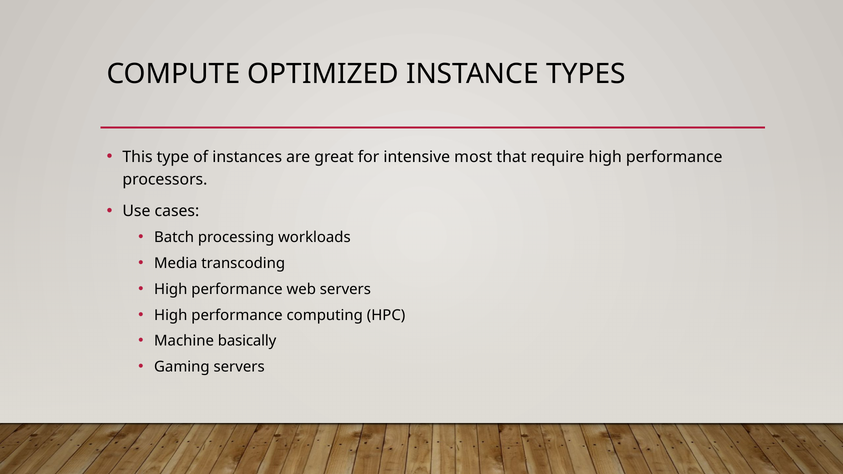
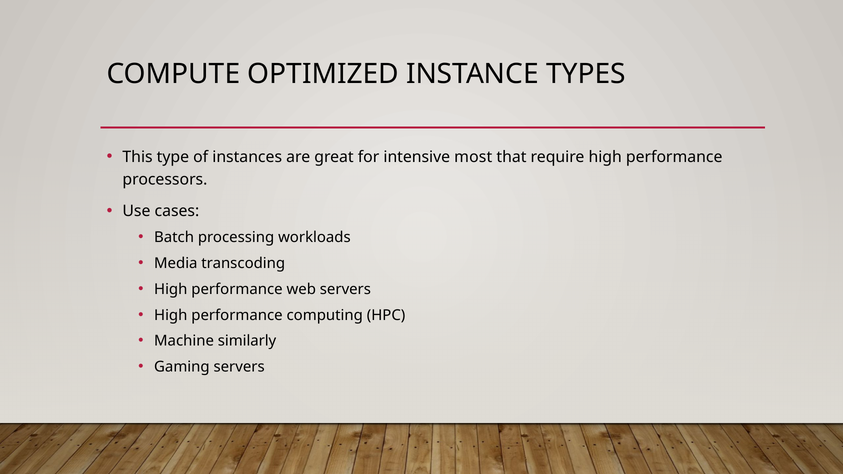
basically: basically -> similarly
